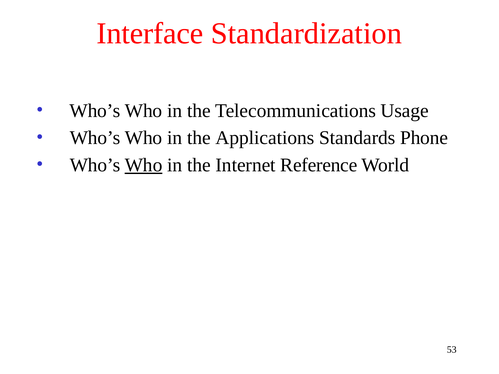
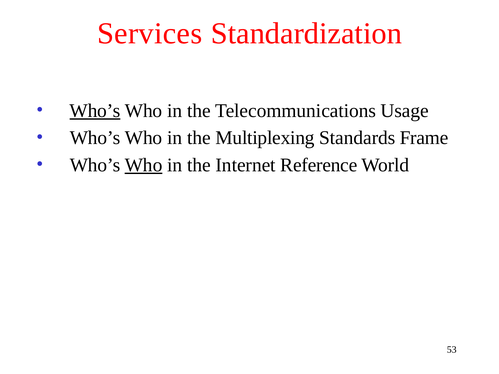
Interface: Interface -> Services
Who’s at (95, 111) underline: none -> present
Applications: Applications -> Multiplexing
Phone: Phone -> Frame
